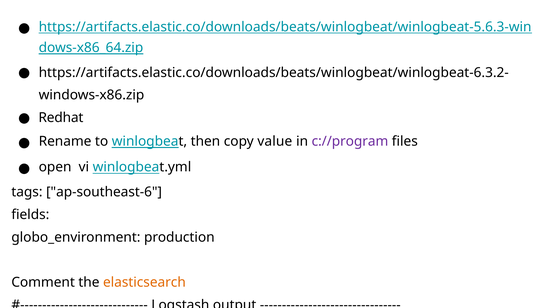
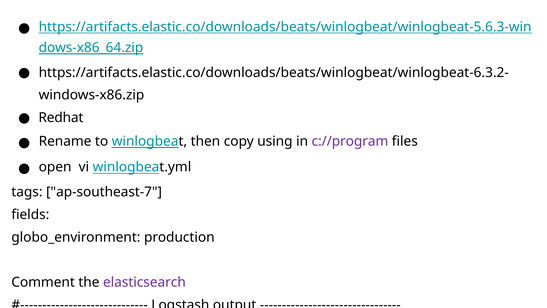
value: value -> using
ap-southeast-6: ap-southeast-6 -> ap-southeast-7
elasticsearch colour: orange -> purple
